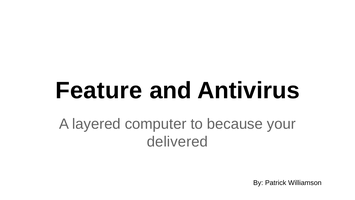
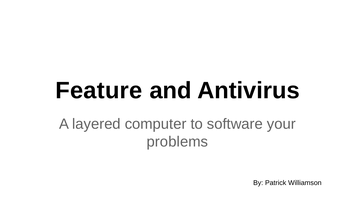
because: because -> software
delivered: delivered -> problems
